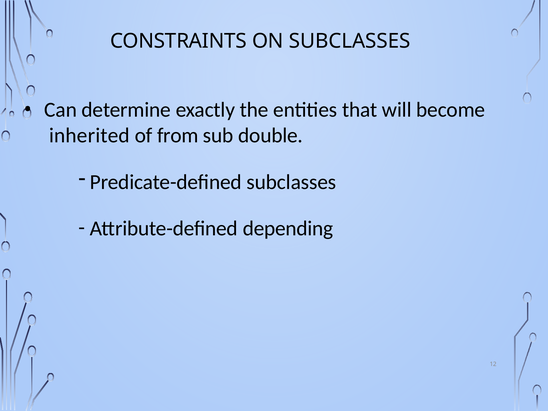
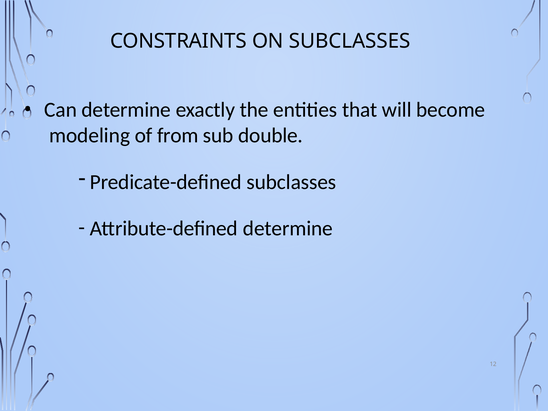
inherited: inherited -> modeling
Attribute-defined depending: depending -> determine
